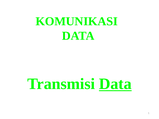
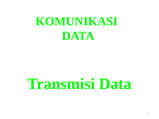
Data at (115, 84) underline: present -> none
